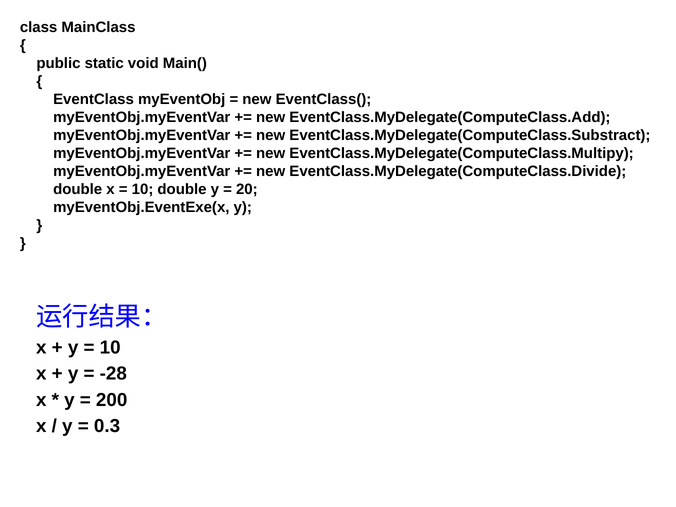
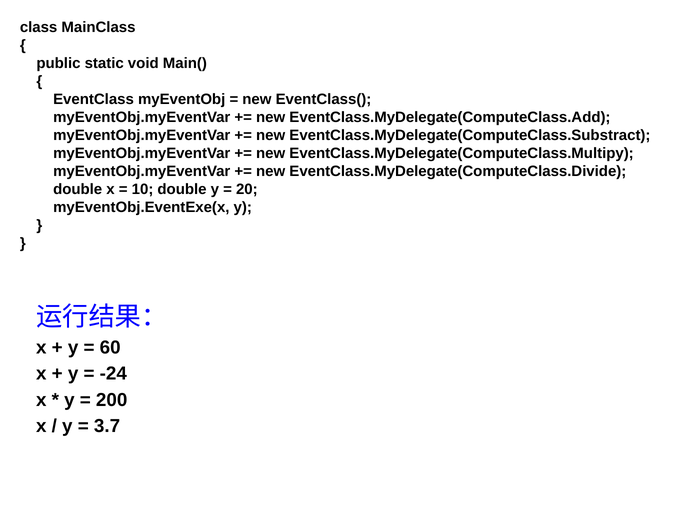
10 at (110, 347): 10 -> 60
-28: -28 -> -24
0.3: 0.3 -> 3.7
